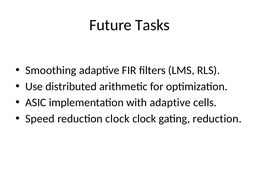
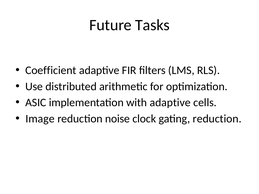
Smoothing: Smoothing -> Coefficient
Speed: Speed -> Image
reduction clock: clock -> noise
